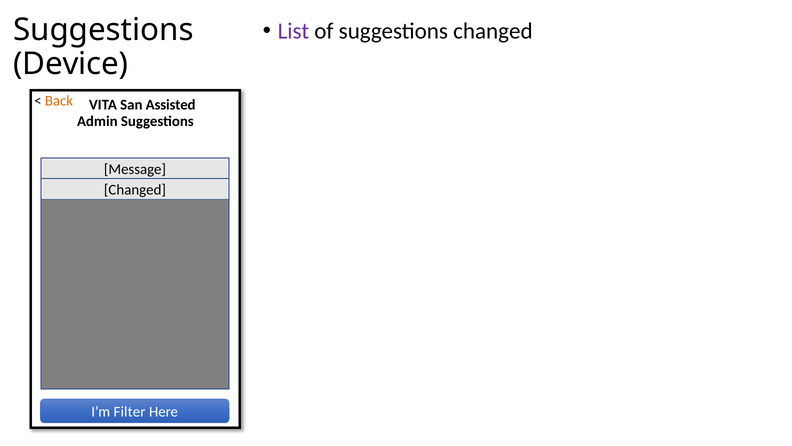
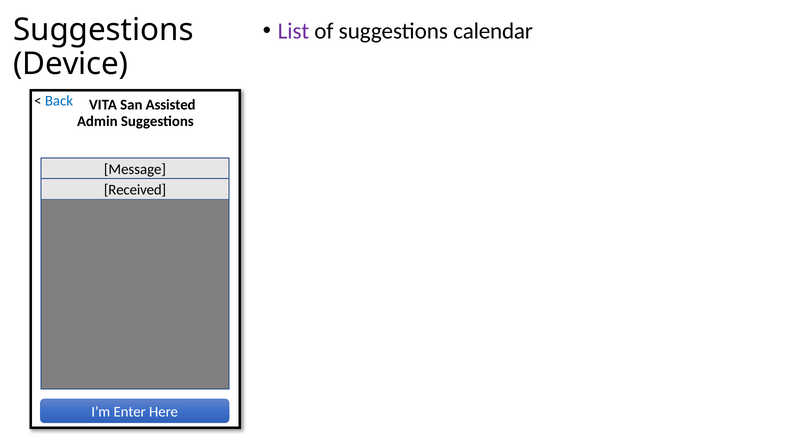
suggestions changed: changed -> calendar
Back colour: orange -> blue
Changed at (135, 190): Changed -> Received
Filter: Filter -> Enter
